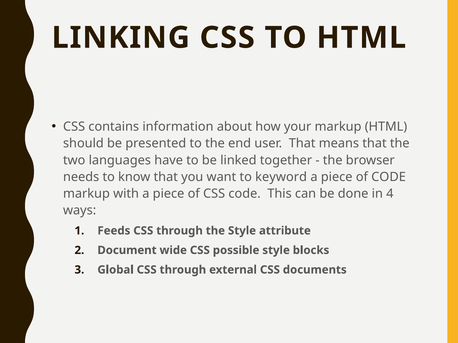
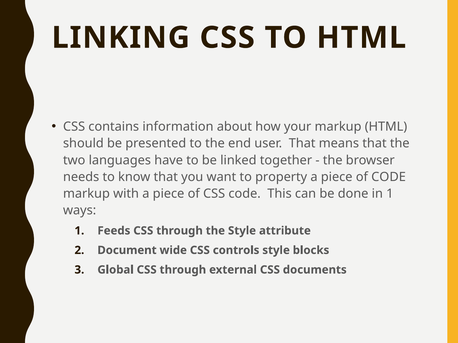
keyword: keyword -> property
in 4: 4 -> 1
possible: possible -> controls
